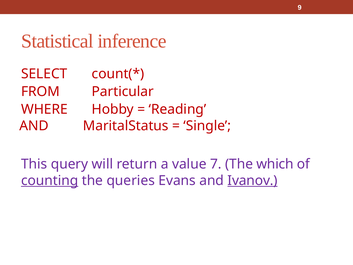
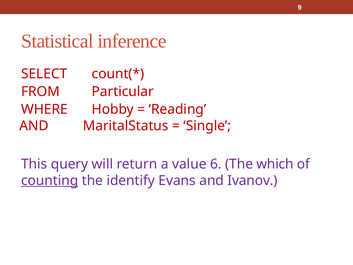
7: 7 -> 6
queries: queries -> identify
Ivanov underline: present -> none
